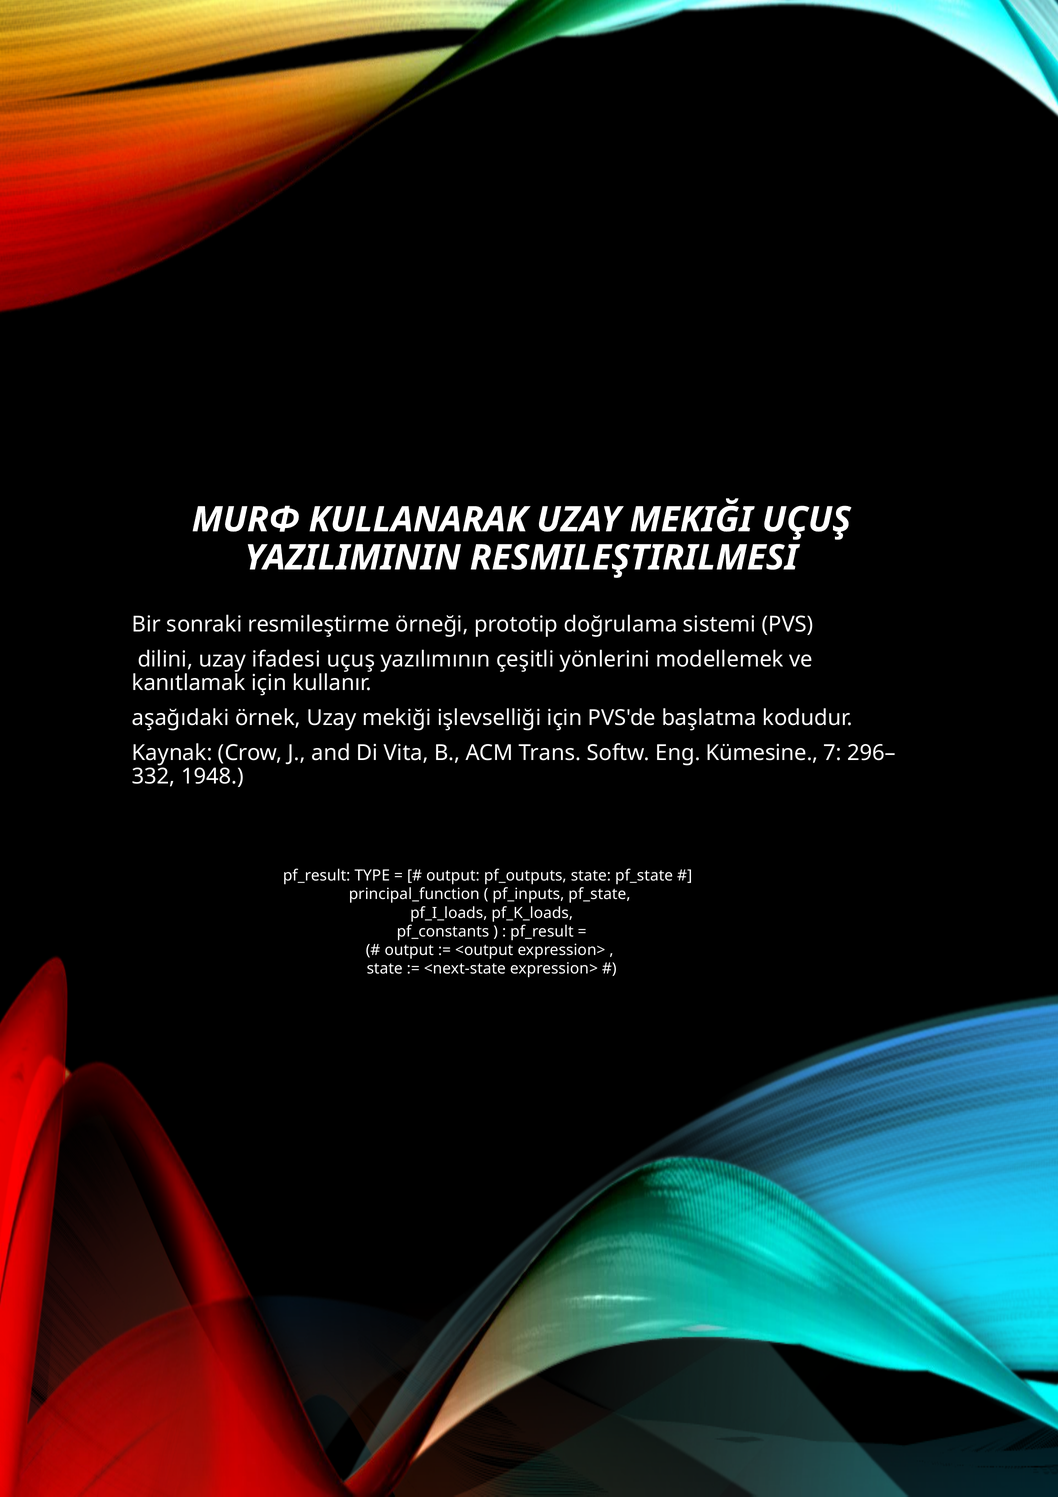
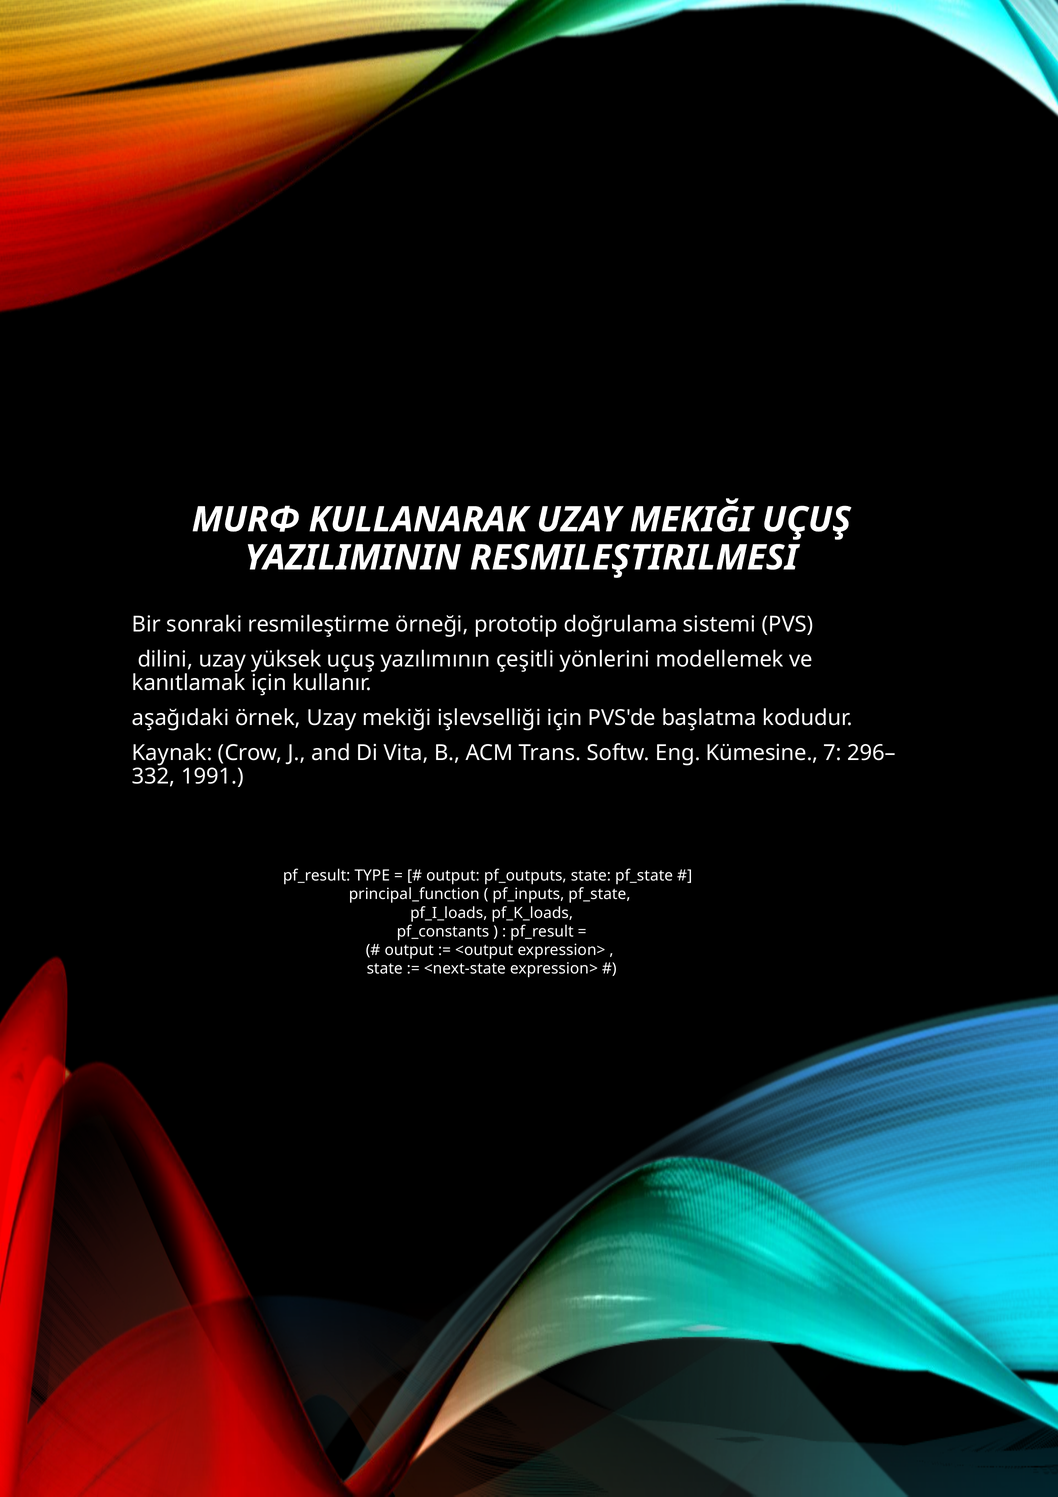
ifadesi: ifadesi -> yüksek
1948: 1948 -> 1991
